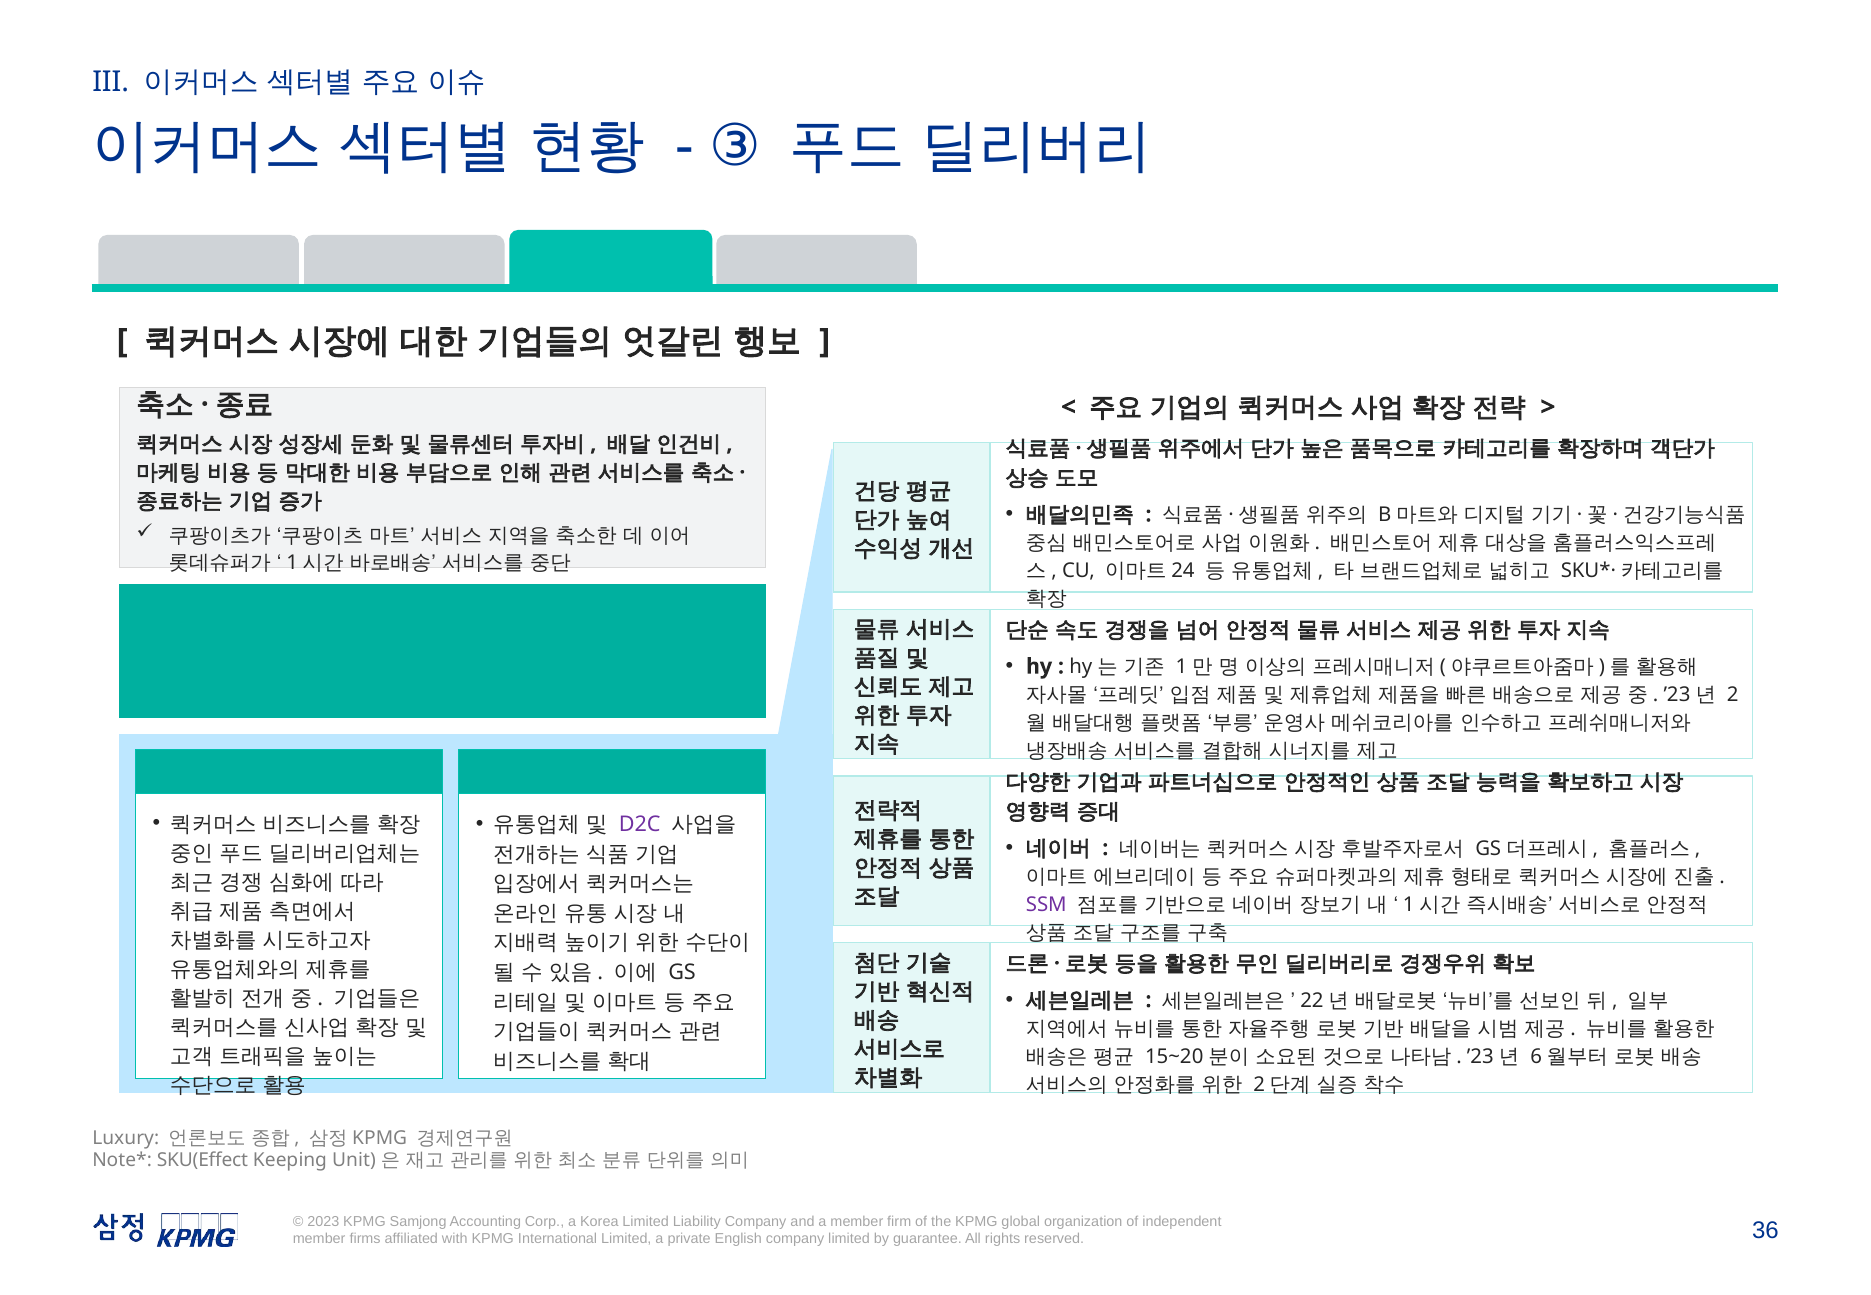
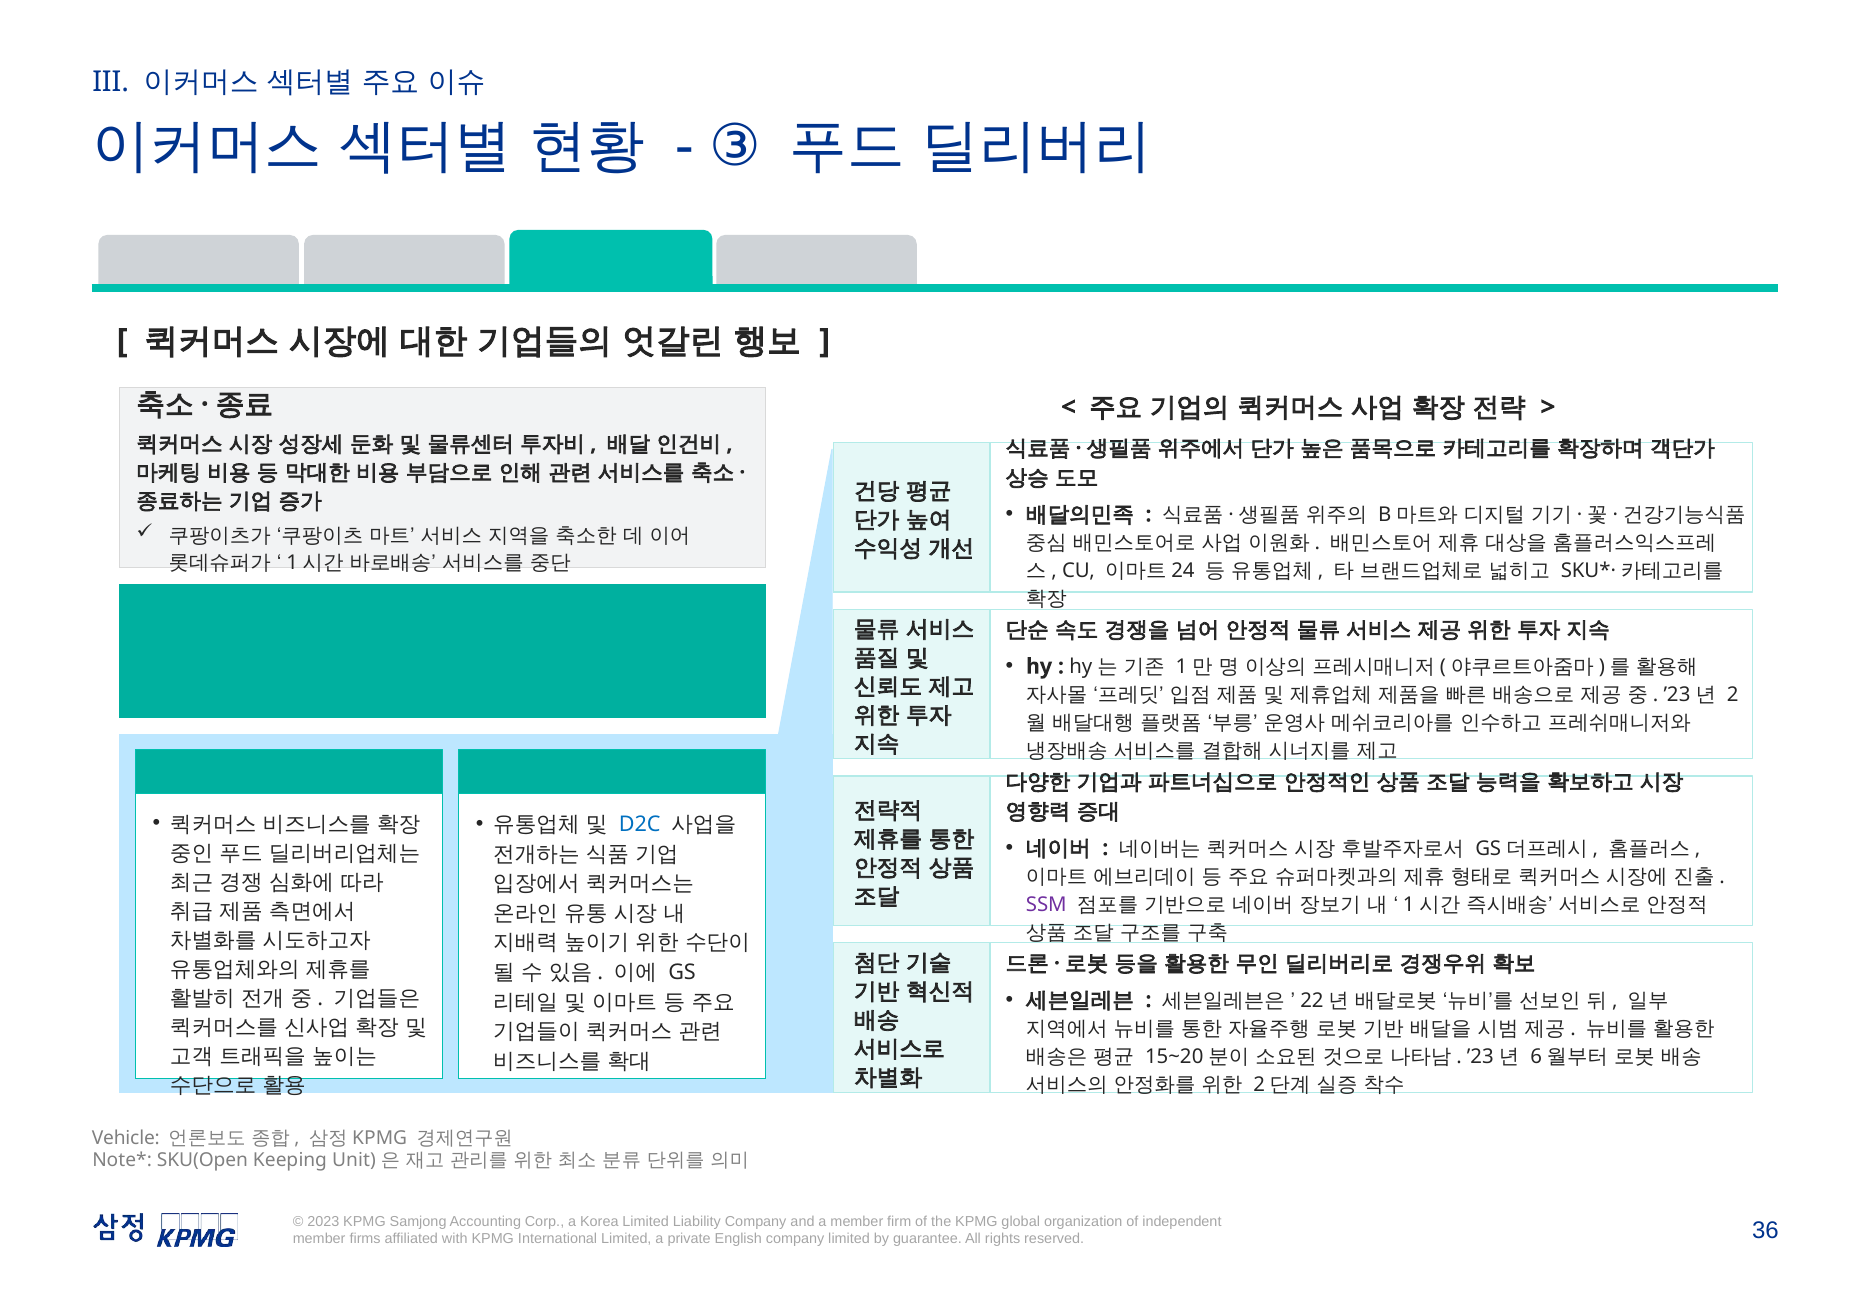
D2C colour: purple -> blue
Luxury: Luxury -> Vehicle
SKU(Effect: SKU(Effect -> SKU(Open
